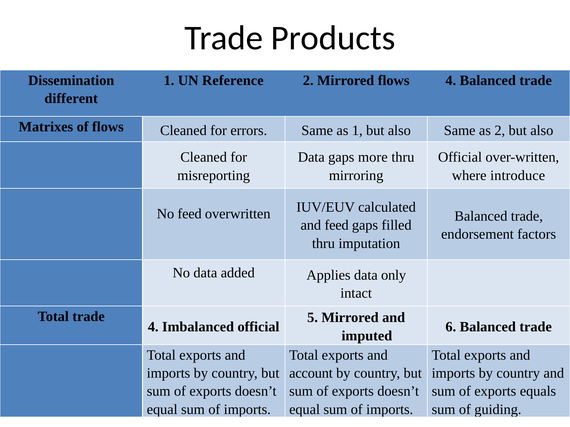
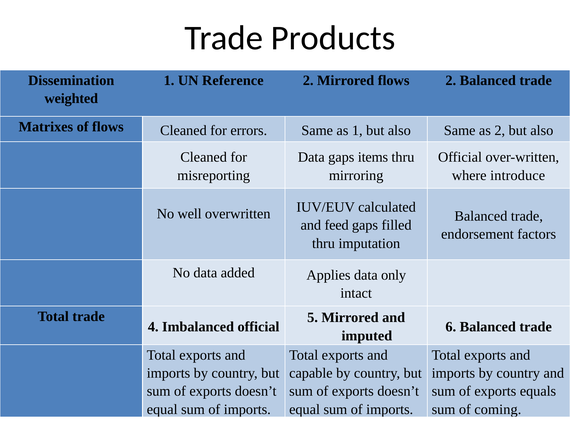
flows 4: 4 -> 2
different: different -> weighted
more: more -> items
No feed: feed -> well
account: account -> capable
guiding: guiding -> coming
